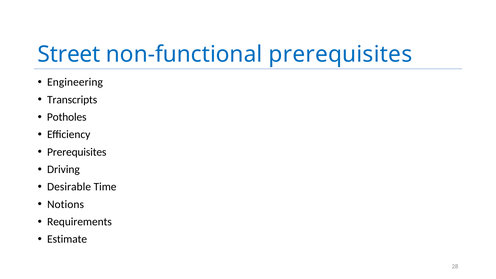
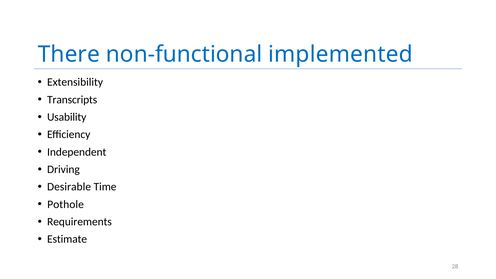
Street: Street -> There
non-functional prerequisites: prerequisites -> implemented
Engineering: Engineering -> Extensibility
Potholes: Potholes -> Usability
Prerequisites at (77, 152): Prerequisites -> Independent
Notions: Notions -> Pothole
